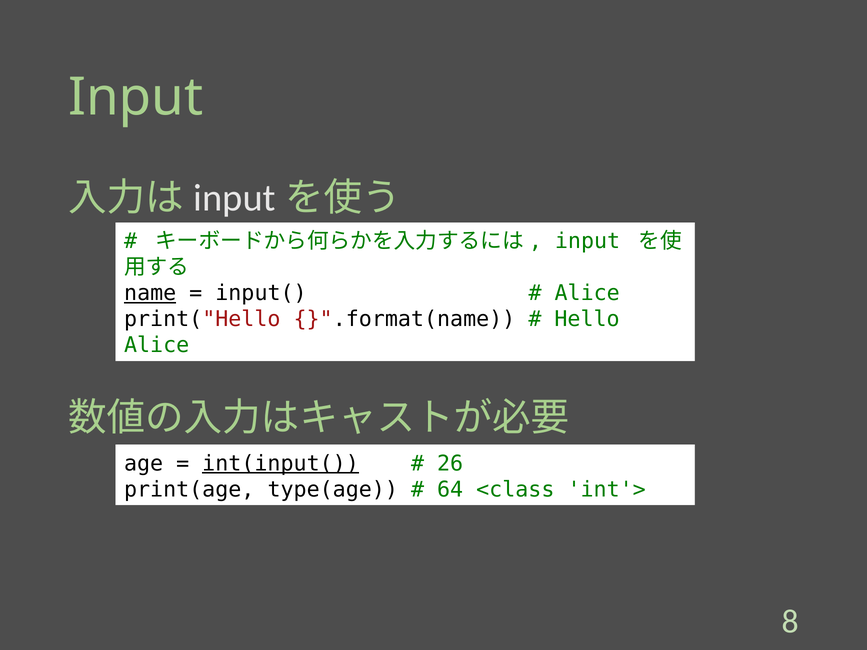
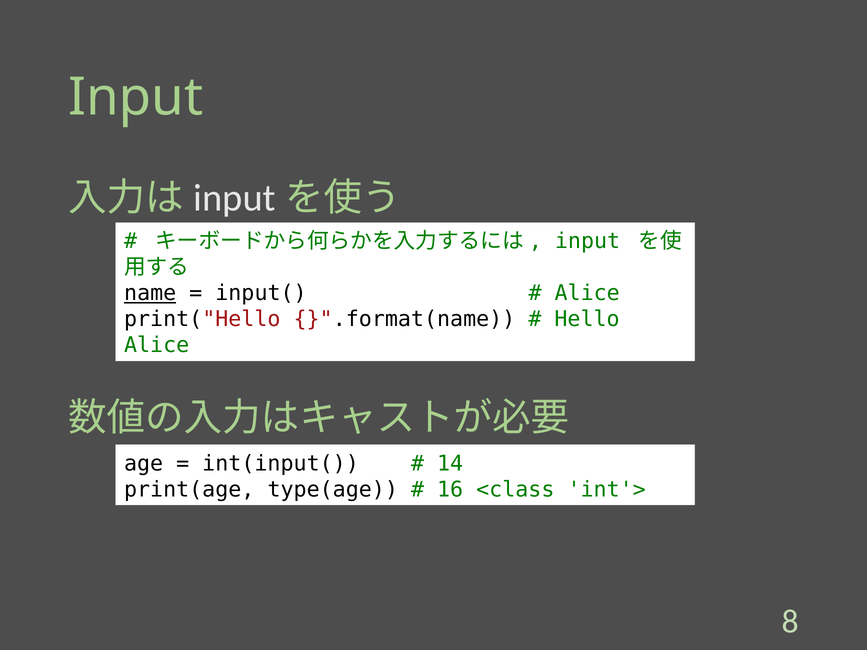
int(input( underline: present -> none
26: 26 -> 14
64: 64 -> 16
